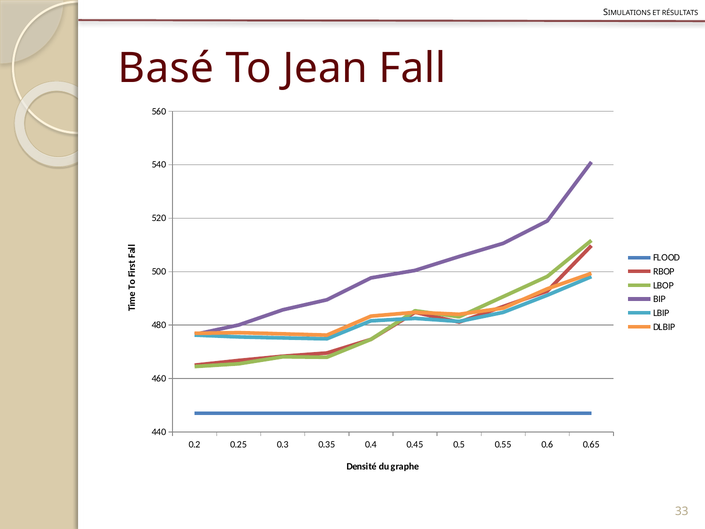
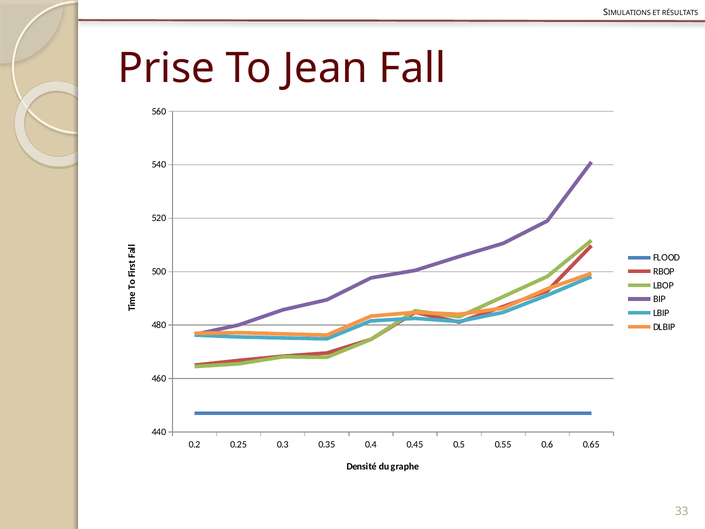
Basé: Basé -> Prise
